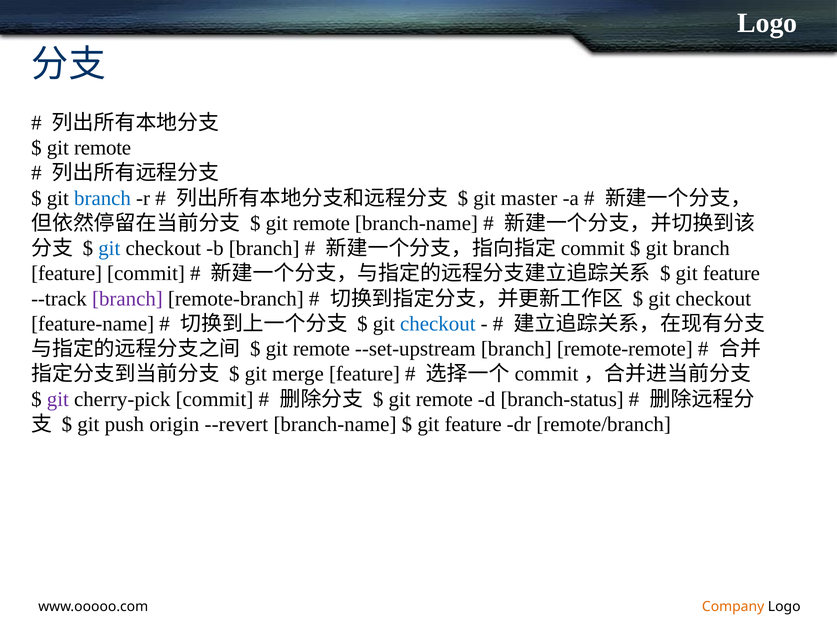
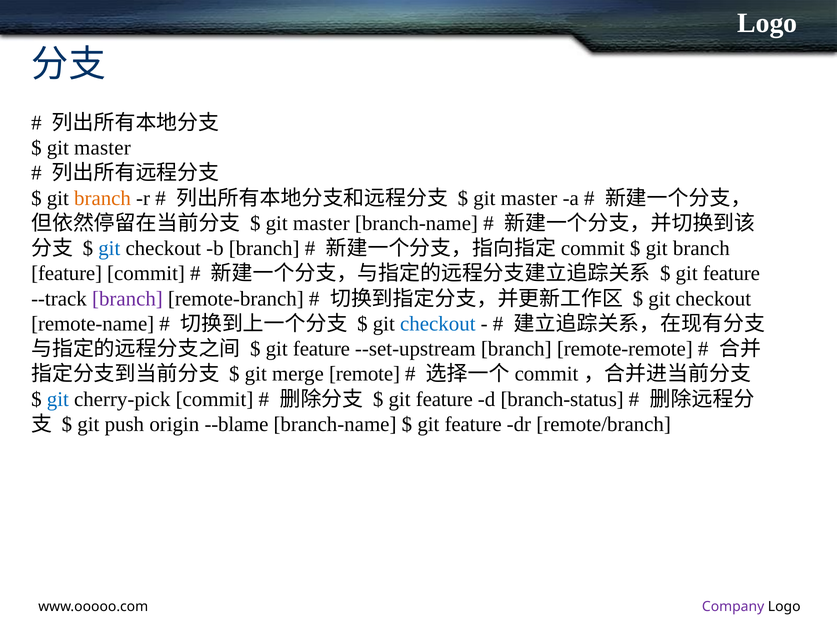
remote at (103, 148): remote -> master
branch at (103, 198) colour: blue -> orange
remote at (321, 223): remote -> master
feature-name: feature-name -> remote-name
remote at (321, 349): remote -> feature
merge feature: feature -> remote
git at (58, 399) colour: purple -> blue
remote at (444, 399): remote -> feature
--revert: --revert -> --blame
Company colour: orange -> purple
